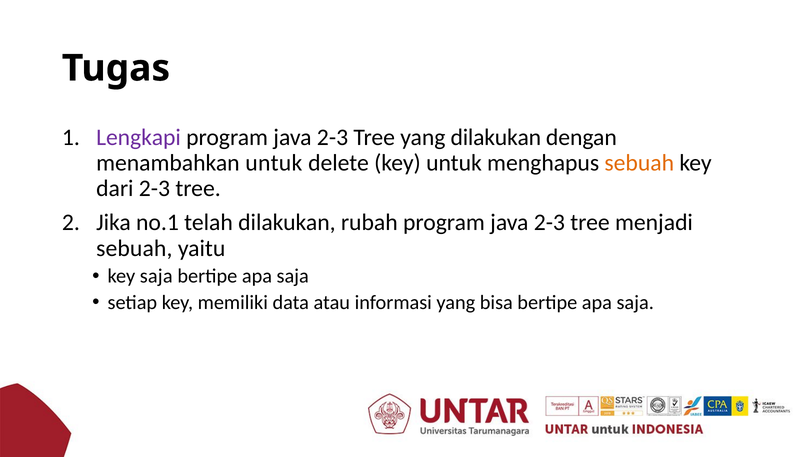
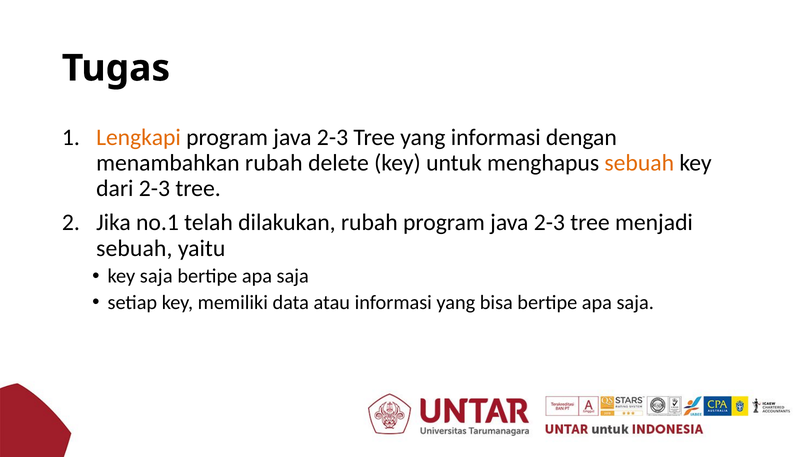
Lengkapi colour: purple -> orange
yang dilakukan: dilakukan -> informasi
menambahkan untuk: untuk -> rubah
